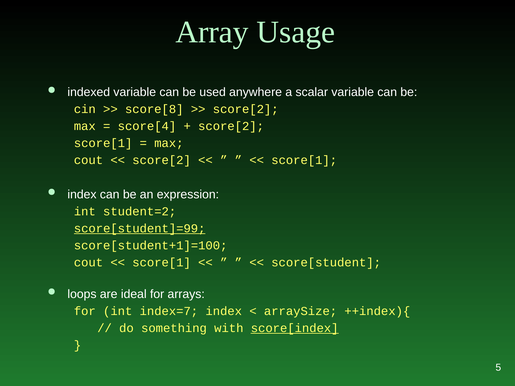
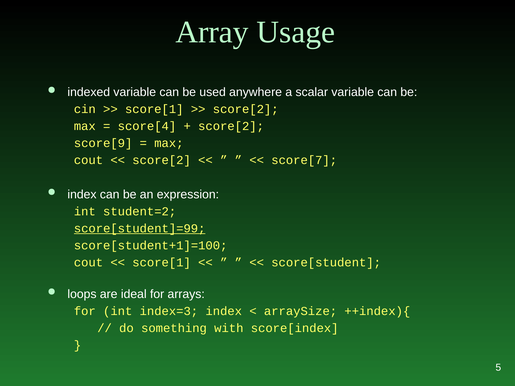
score[8 at (154, 109): score[8 -> score[1
score[1 at (103, 143): score[1 -> score[9
score[1 at (304, 160): score[1 -> score[7
index=7: index=7 -> index=3
score[index underline: present -> none
